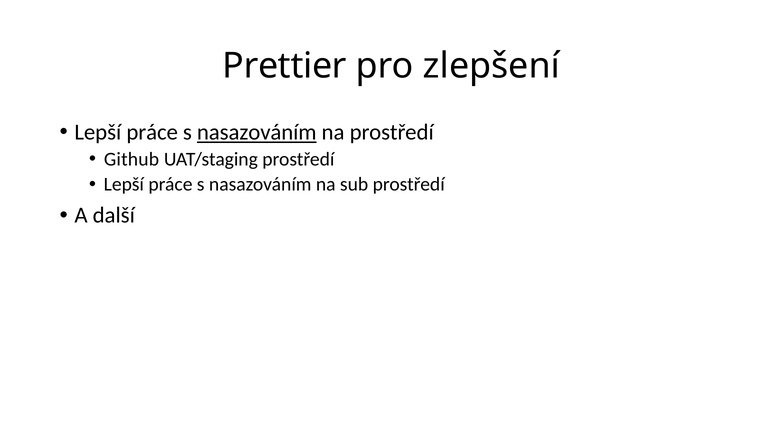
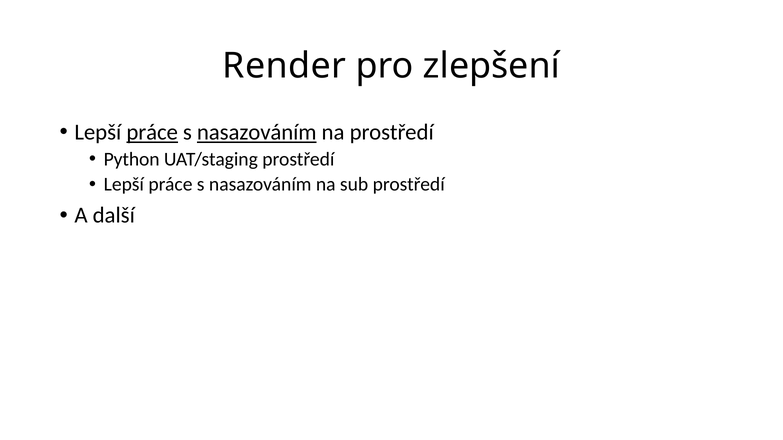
Prettier: Prettier -> Render
práce at (152, 132) underline: none -> present
Github: Github -> Python
